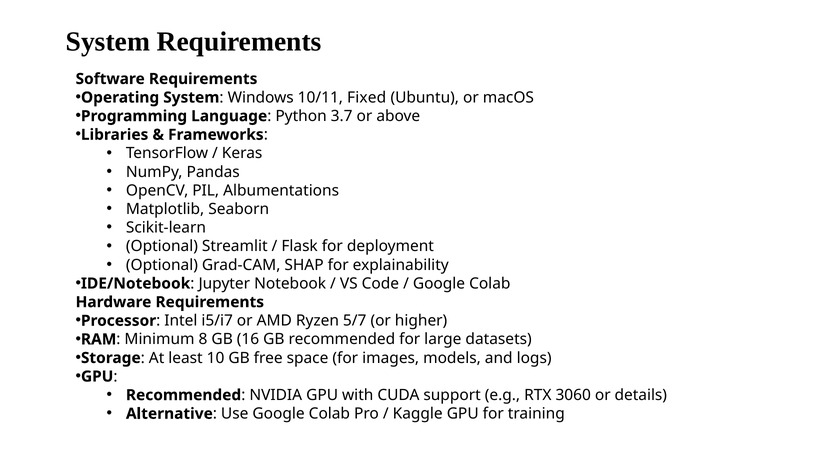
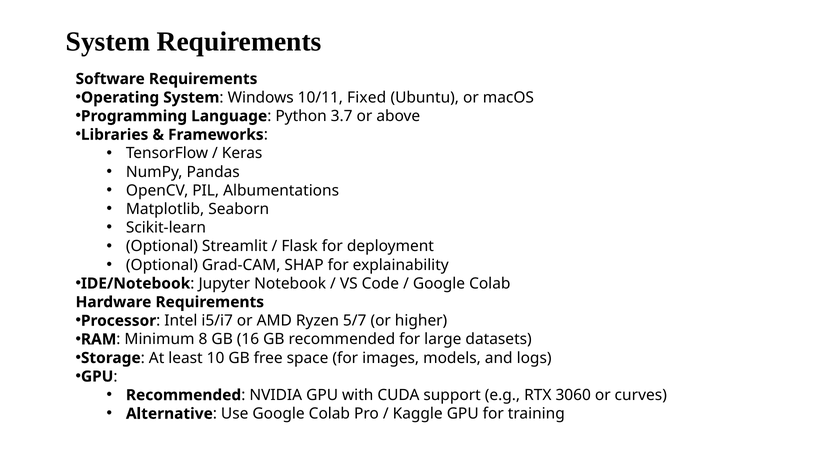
details: details -> curves
